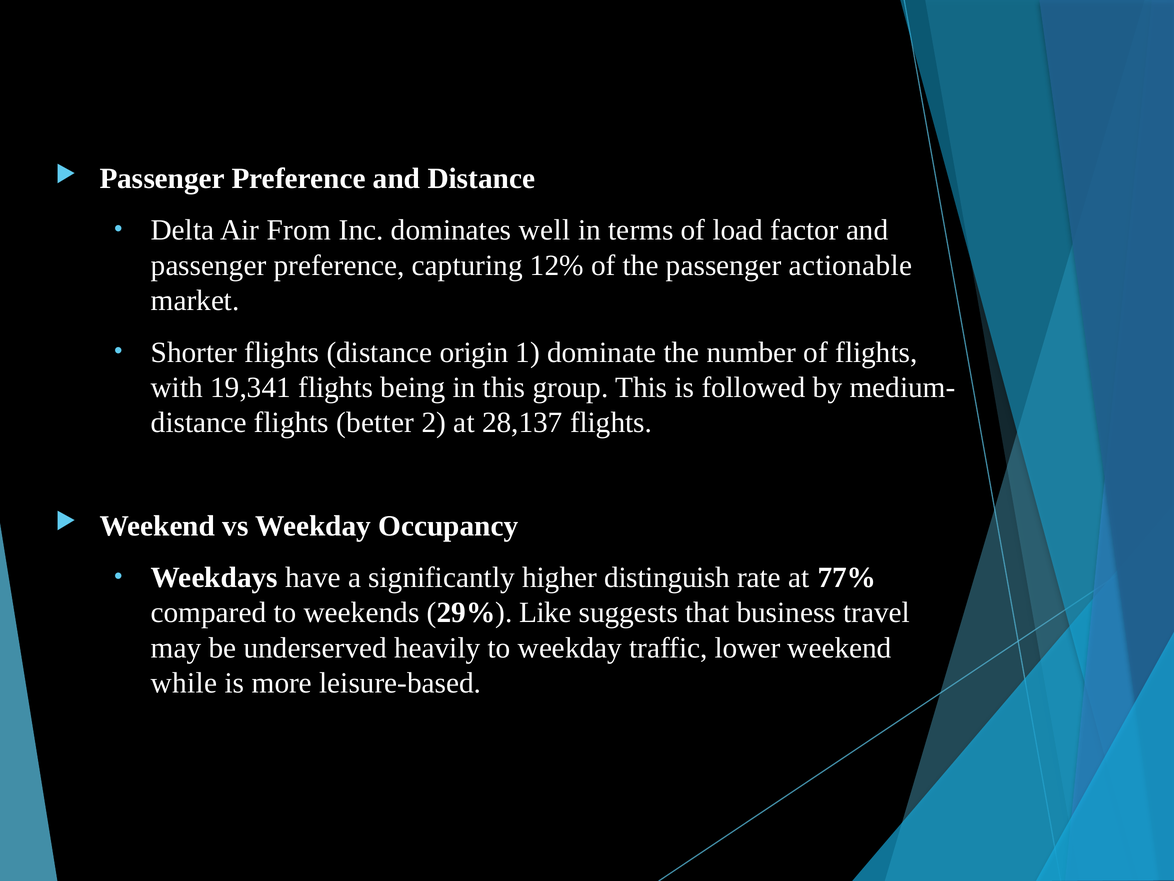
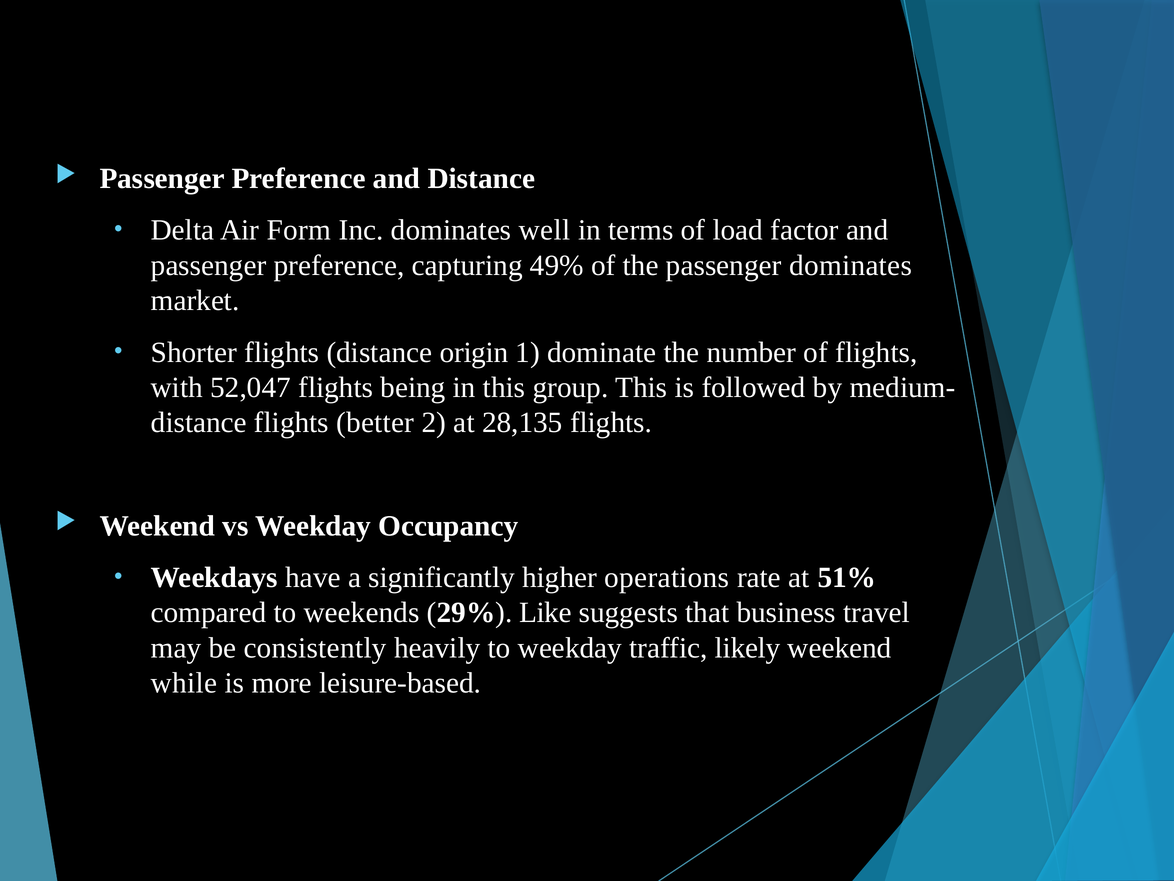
From: From -> Form
12%: 12% -> 49%
passenger actionable: actionable -> dominates
19,341: 19,341 -> 52,047
28,137: 28,137 -> 28,135
distinguish: distinguish -> operations
77%: 77% -> 51%
underserved: underserved -> consistently
lower: lower -> likely
